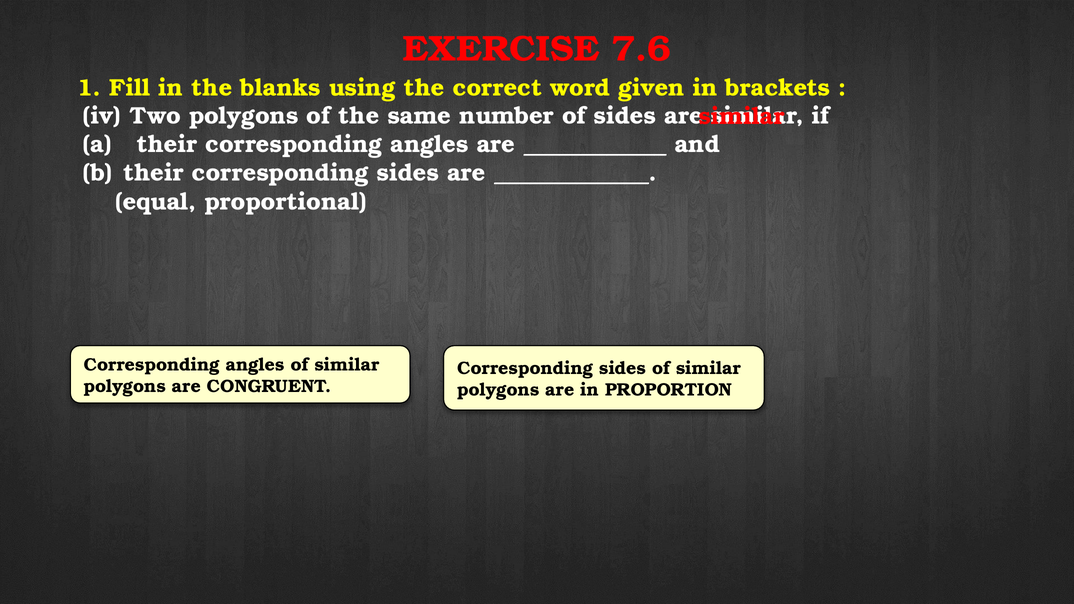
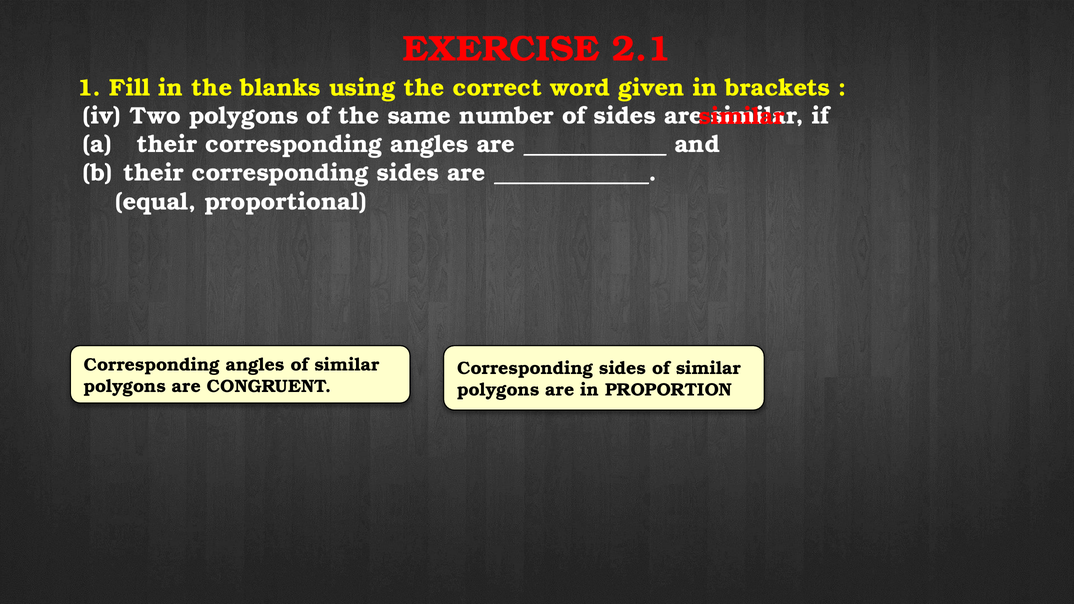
7.6: 7.6 -> 2.1
